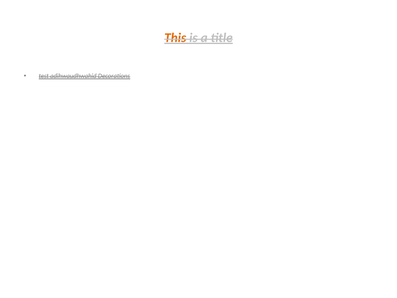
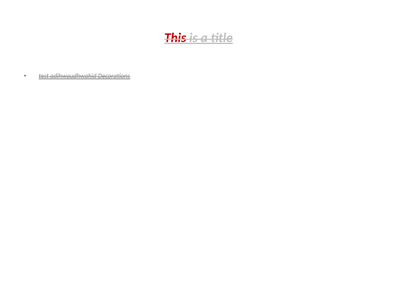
This colour: orange -> red
